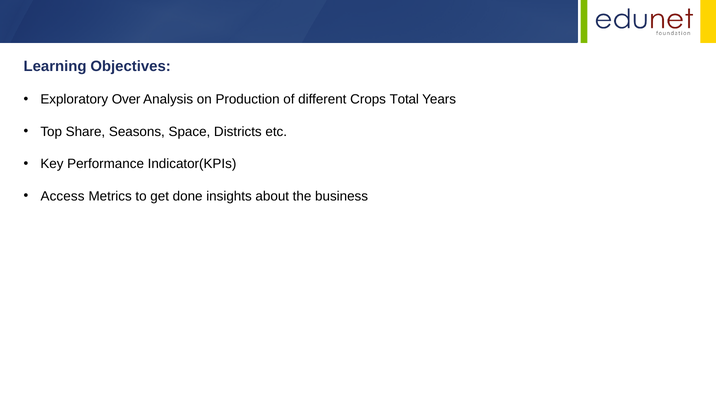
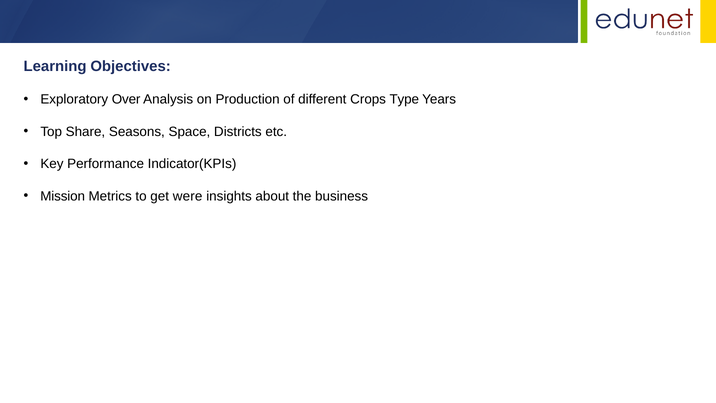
Total: Total -> Type
Access: Access -> Mission
done: done -> were
